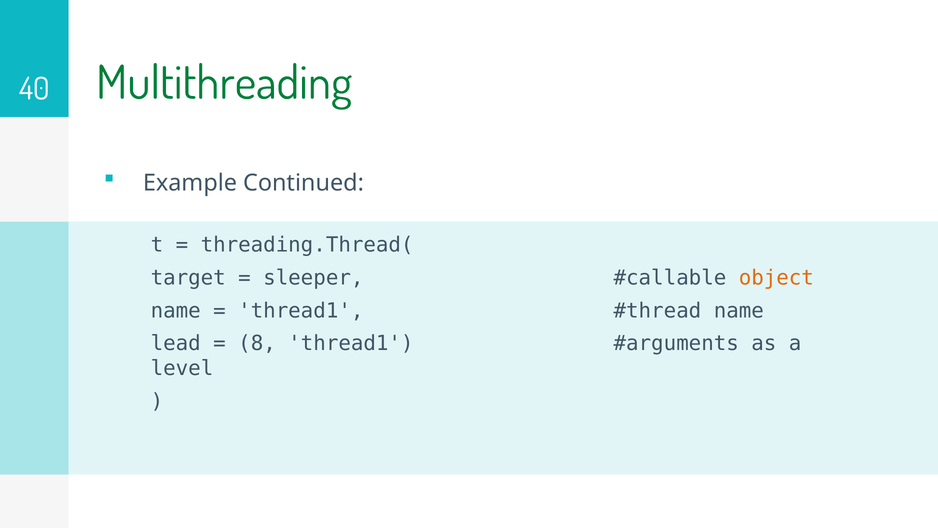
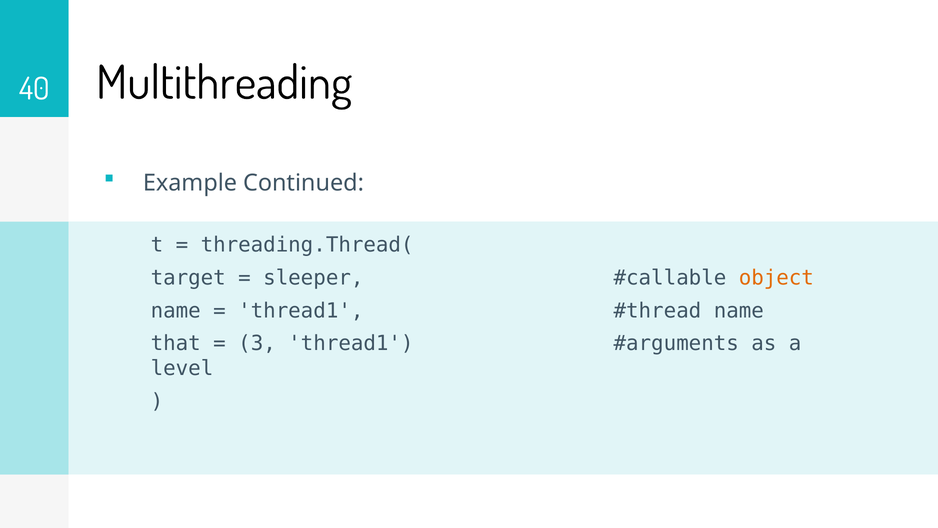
Multithreading colour: green -> black
lead: lead -> that
8: 8 -> 3
